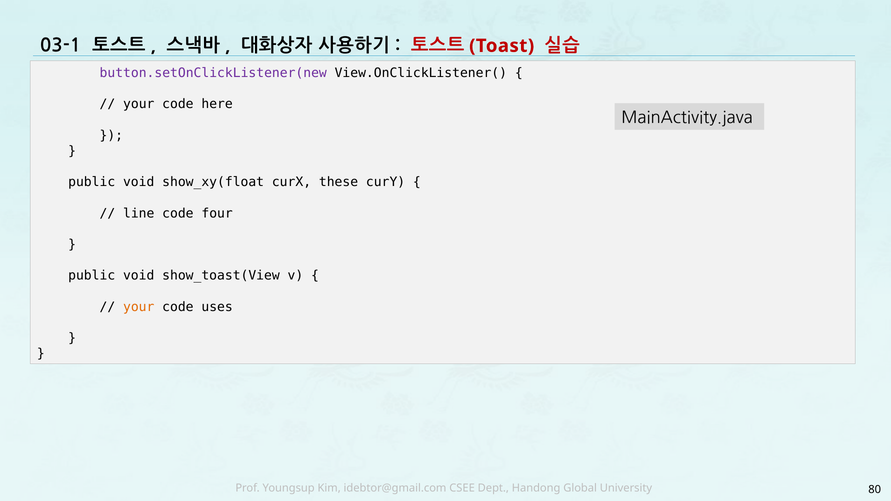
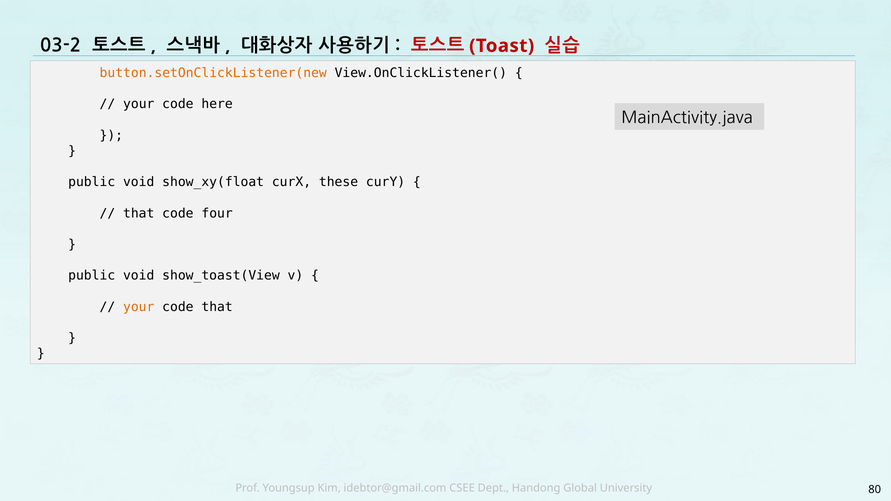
03-1: 03-1 -> 03-2
button.setOnClickListener(new colour: purple -> orange
line at (139, 213): line -> that
code uses: uses -> that
